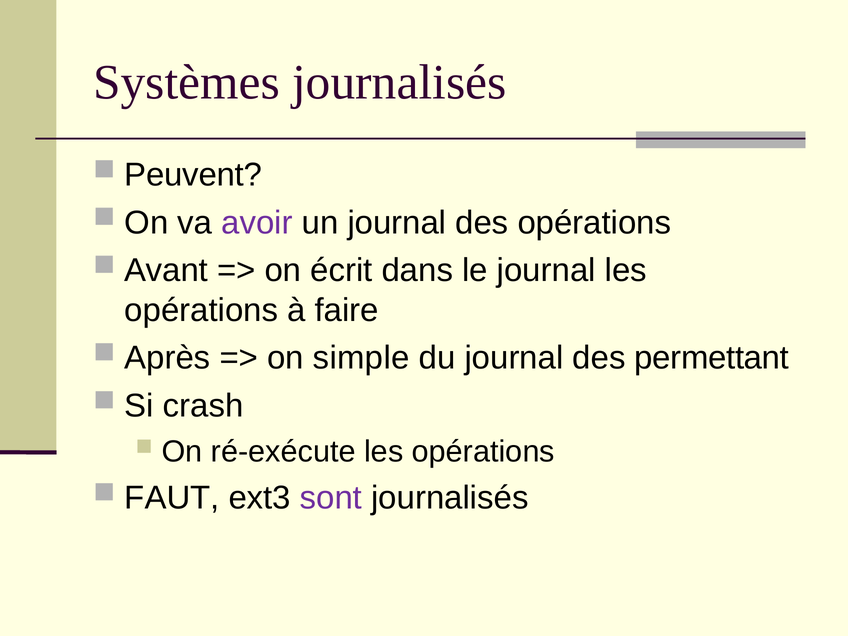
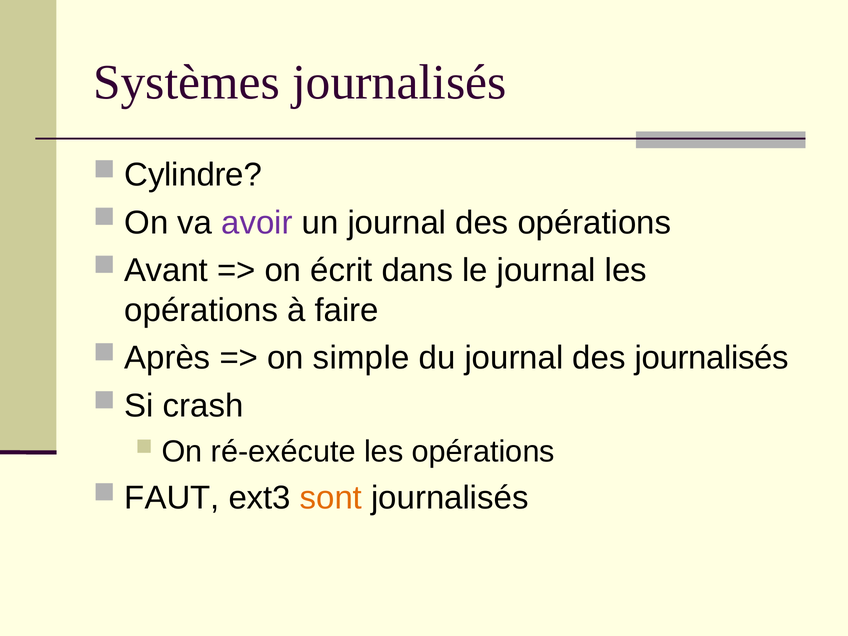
Peuvent: Peuvent -> Cylindre
des permettant: permettant -> journalisés
sont colour: purple -> orange
